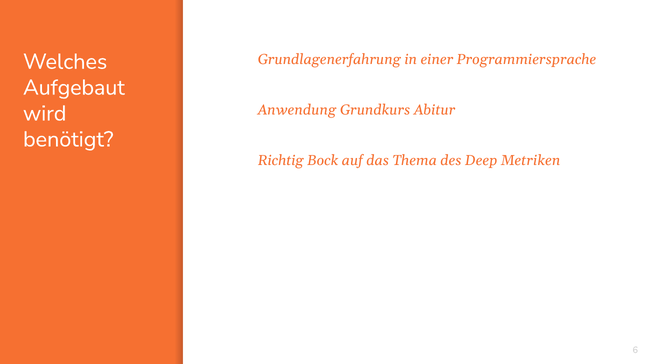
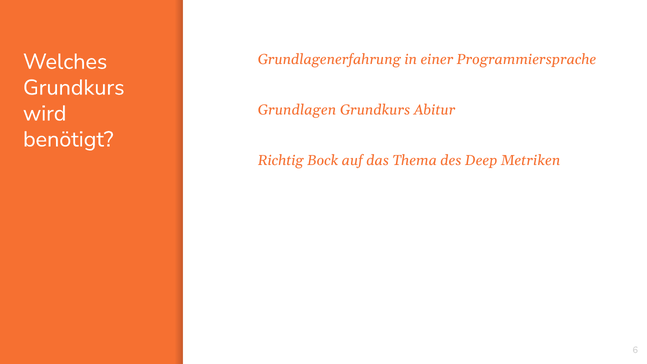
Aufgebaut at (74, 88): Aufgebaut -> Grundkurs
Anwendung: Anwendung -> Grundlagen
